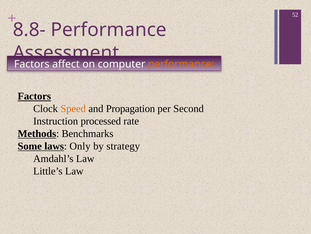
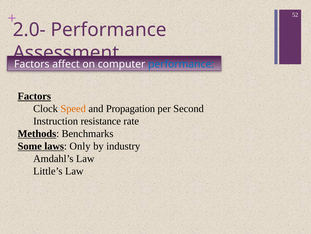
8.8-: 8.8- -> 2.0-
performance at (181, 64) colour: orange -> blue
processed: processed -> resistance
strategy: strategy -> industry
